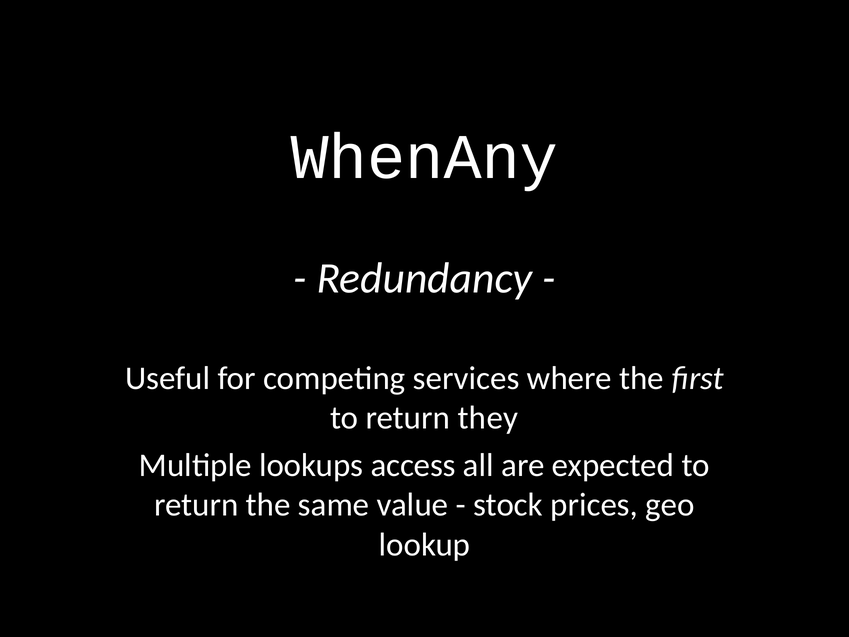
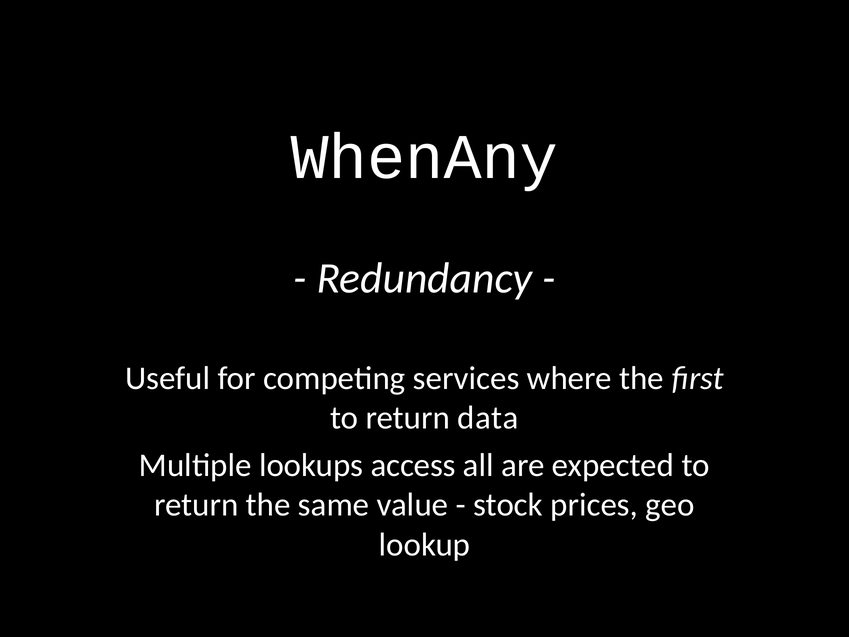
they: they -> data
